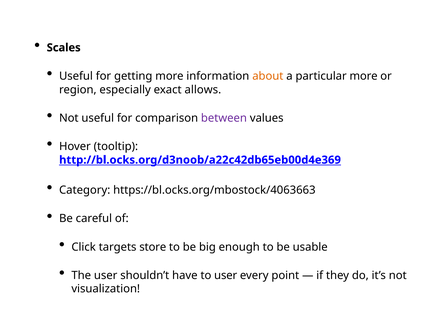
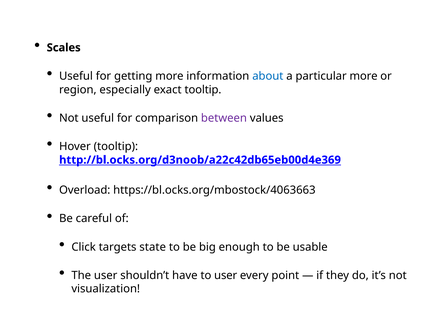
about colour: orange -> blue
exact allows: allows -> tooltip
Category: Category -> Overload
store: store -> state
